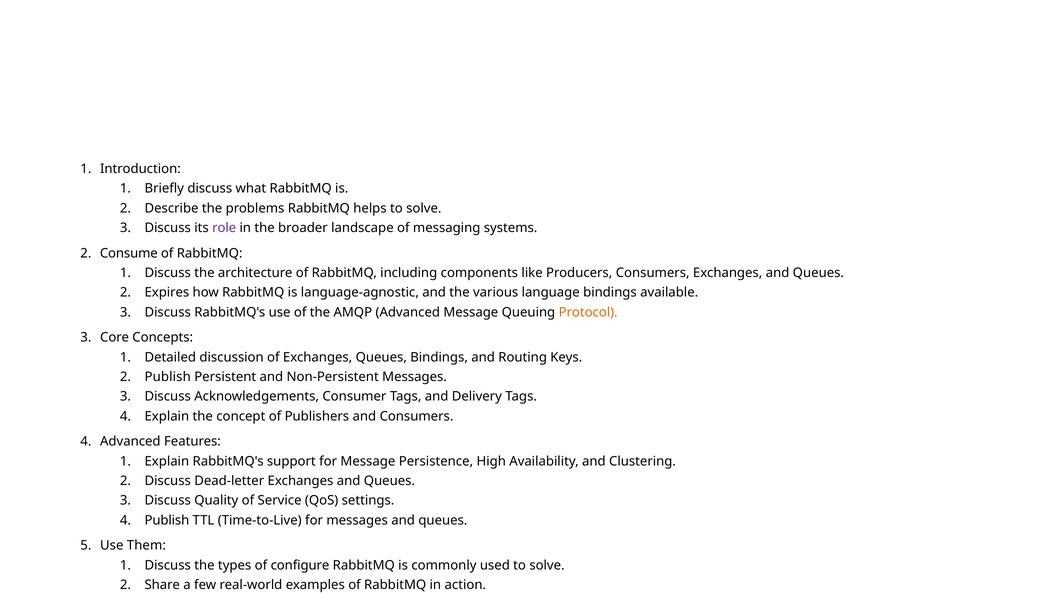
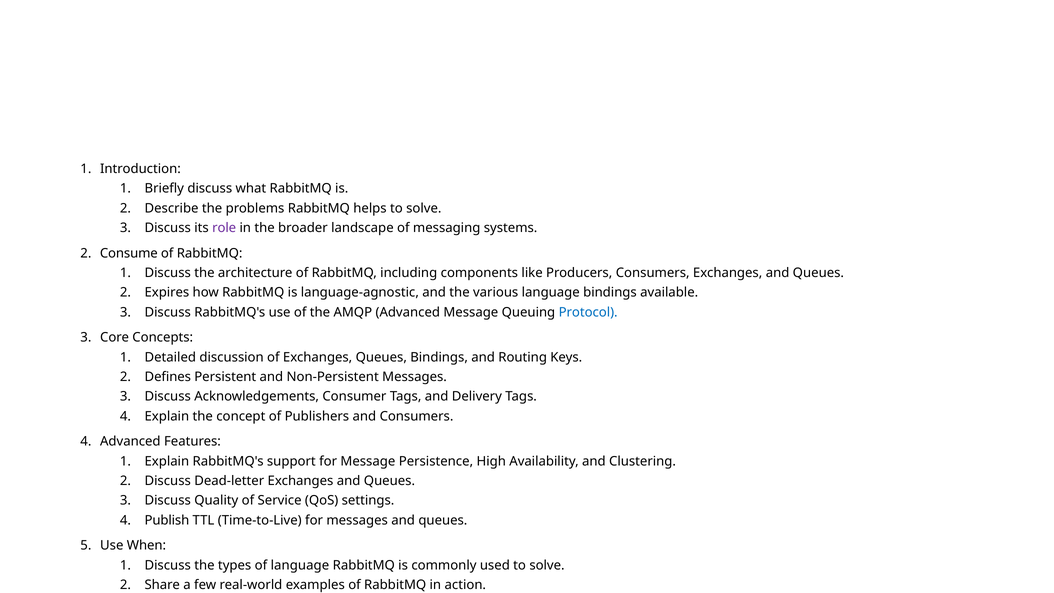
Protocol colour: orange -> blue
Publish at (168, 377): Publish -> Defines
Use Them: Them -> When
of configure: configure -> language
